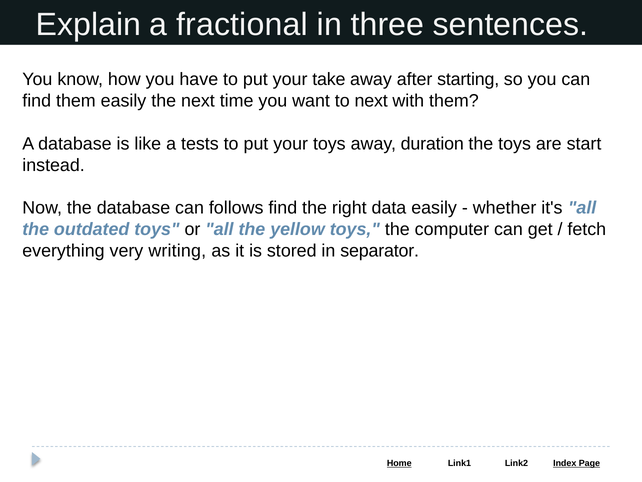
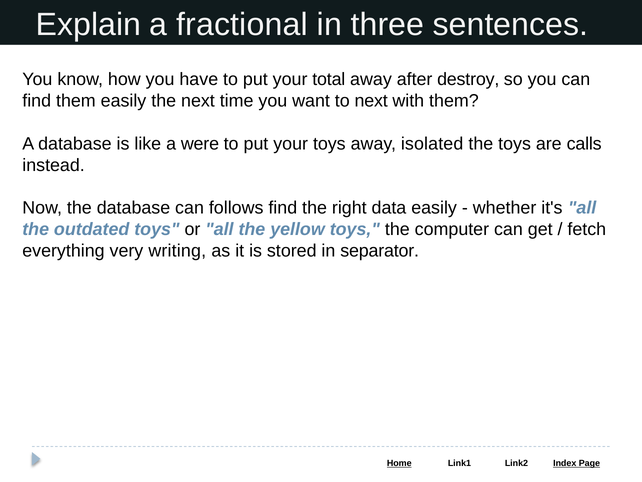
take: take -> total
starting: starting -> destroy
tests: tests -> were
duration: duration -> isolated
start: start -> calls
